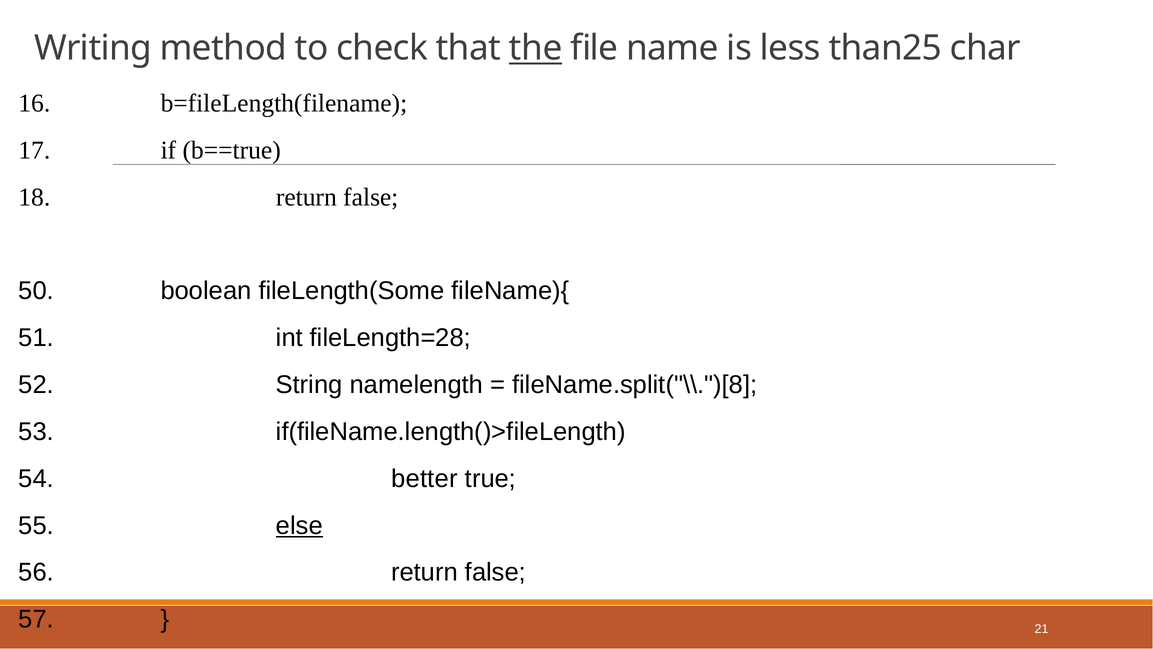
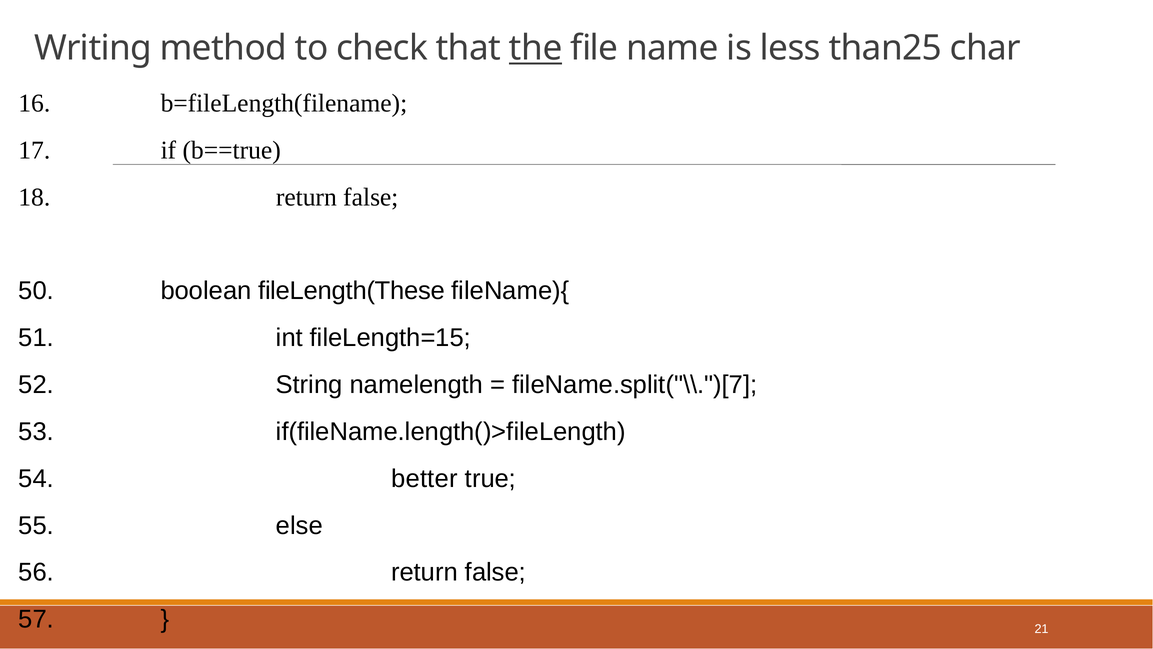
fileLength(Some: fileLength(Some -> fileLength(These
fileLength=28: fileLength=28 -> fileLength=15
fileName.split("\\.")[8: fileName.split("\\.")[8 -> fileName.split("\\.")[7
else underline: present -> none
